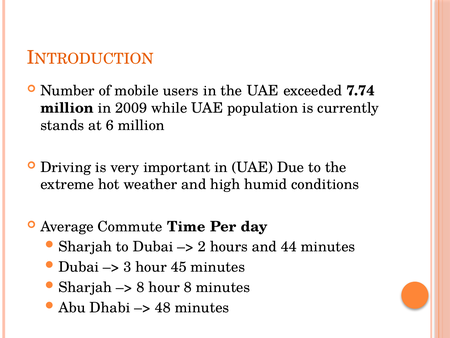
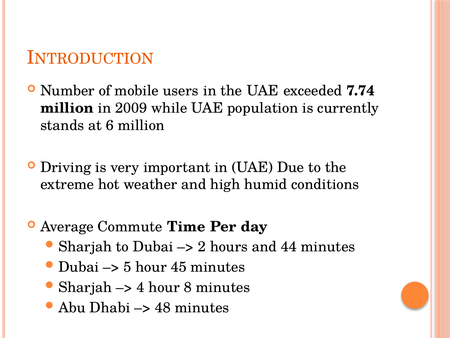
3: 3 -> 5
8 at (141, 287): 8 -> 4
